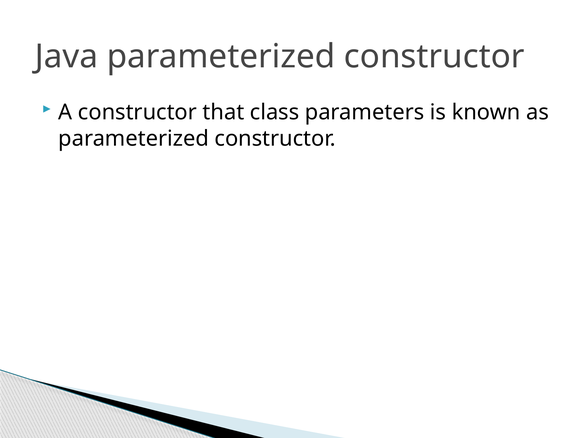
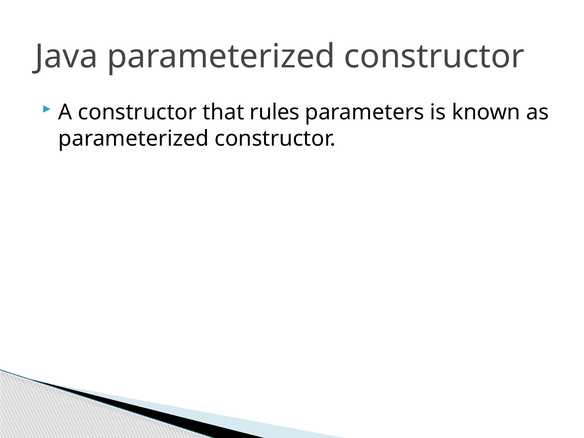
class: class -> rules
